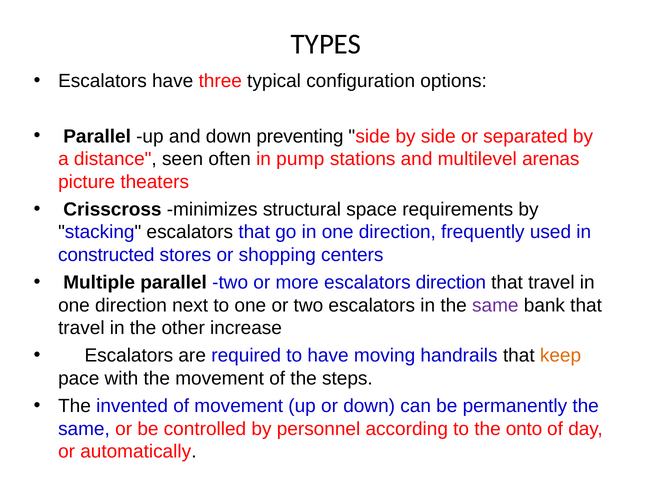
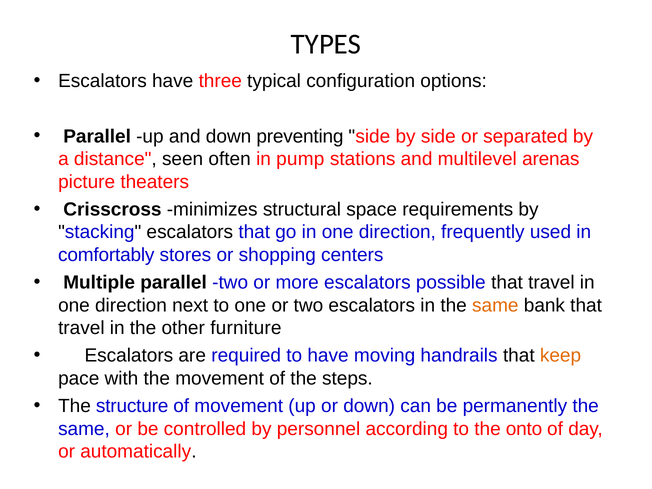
constructed: constructed -> comfortably
escalators direction: direction -> possible
same at (495, 305) colour: purple -> orange
increase: increase -> furniture
invented: invented -> structure
